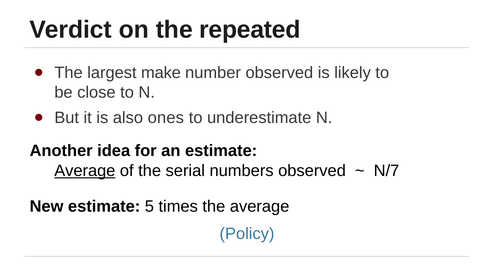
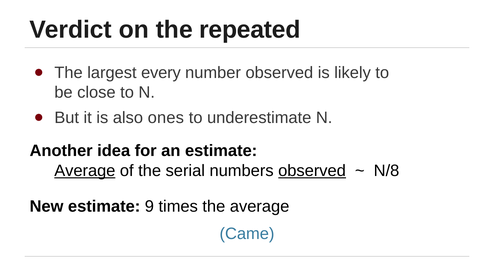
make: make -> every
observed at (312, 171) underline: none -> present
N/7: N/7 -> N/8
5: 5 -> 9
Policy: Policy -> Came
